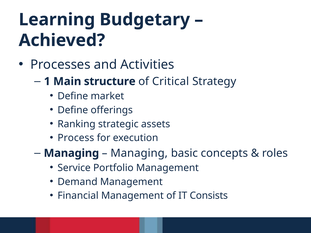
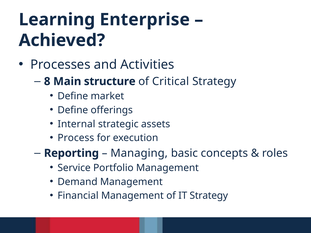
Budgetary: Budgetary -> Enterprise
1: 1 -> 8
Ranking: Ranking -> Internal
Managing at (71, 153): Managing -> Reporting
IT Consists: Consists -> Strategy
